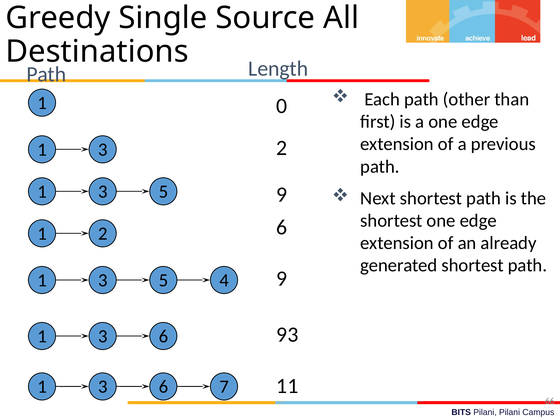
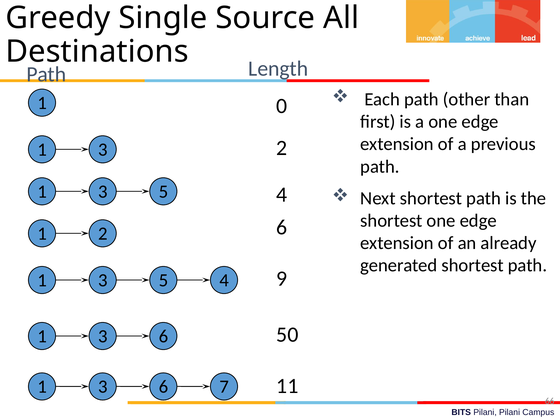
9 at (282, 195): 9 -> 4
93: 93 -> 50
